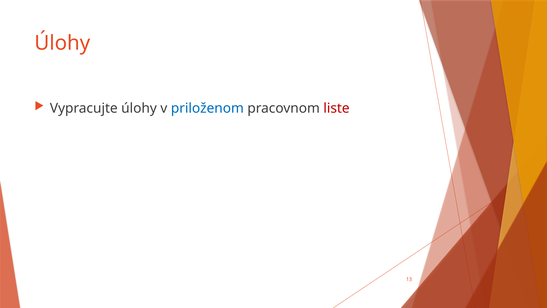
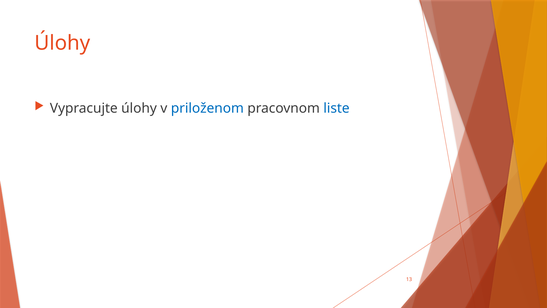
liste colour: red -> blue
